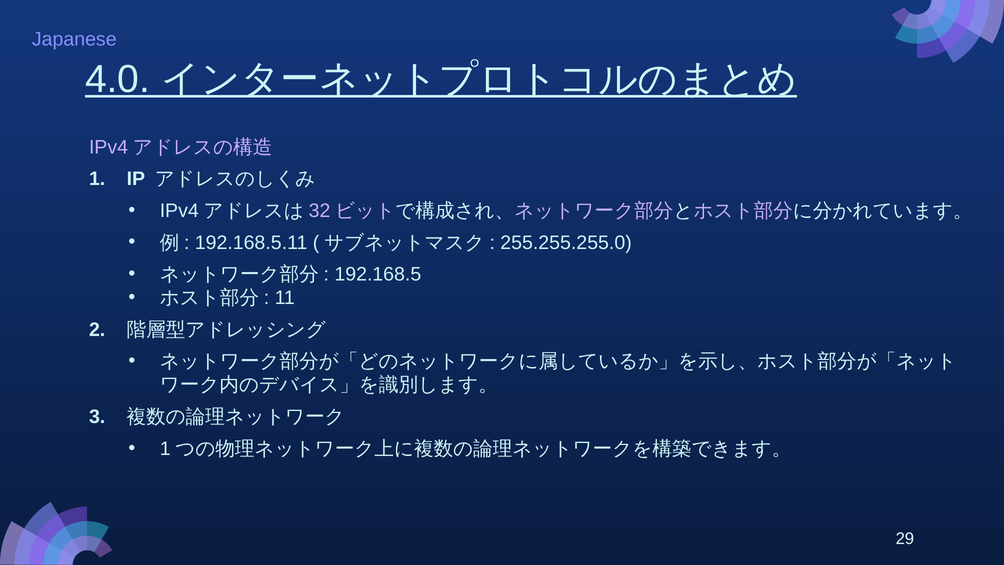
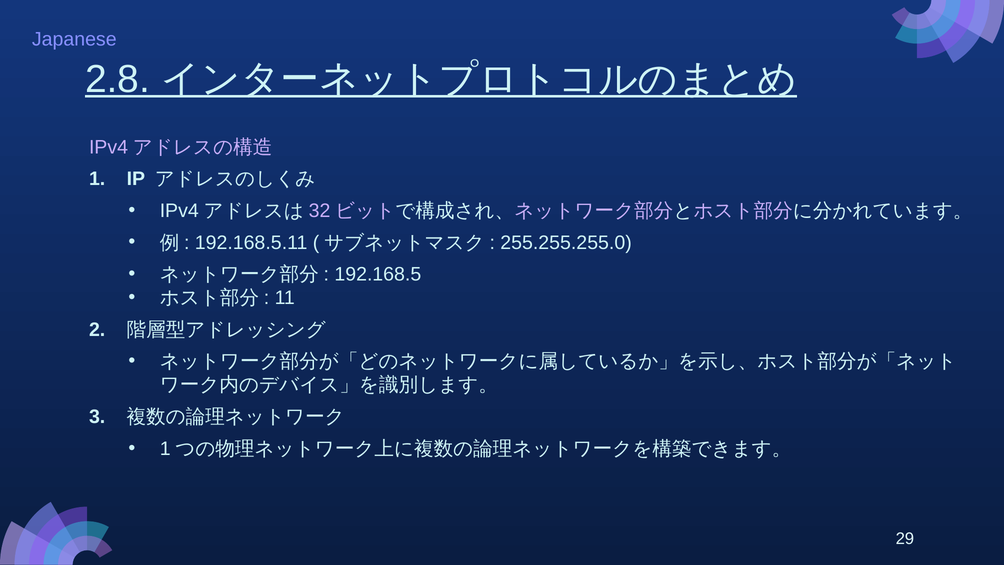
4.0: 4.0 -> 2.8
